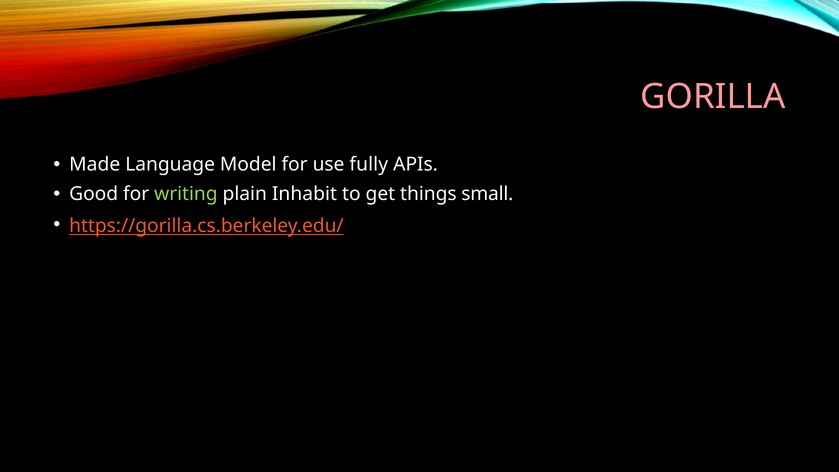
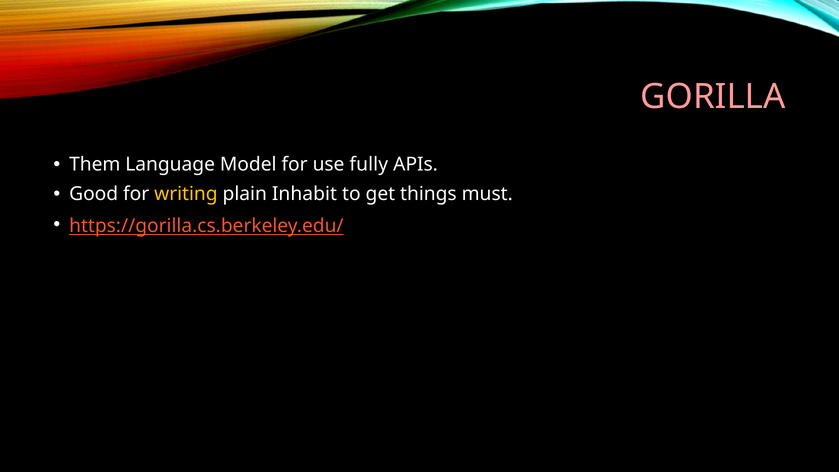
Made: Made -> Them
writing colour: light green -> yellow
small: small -> must
